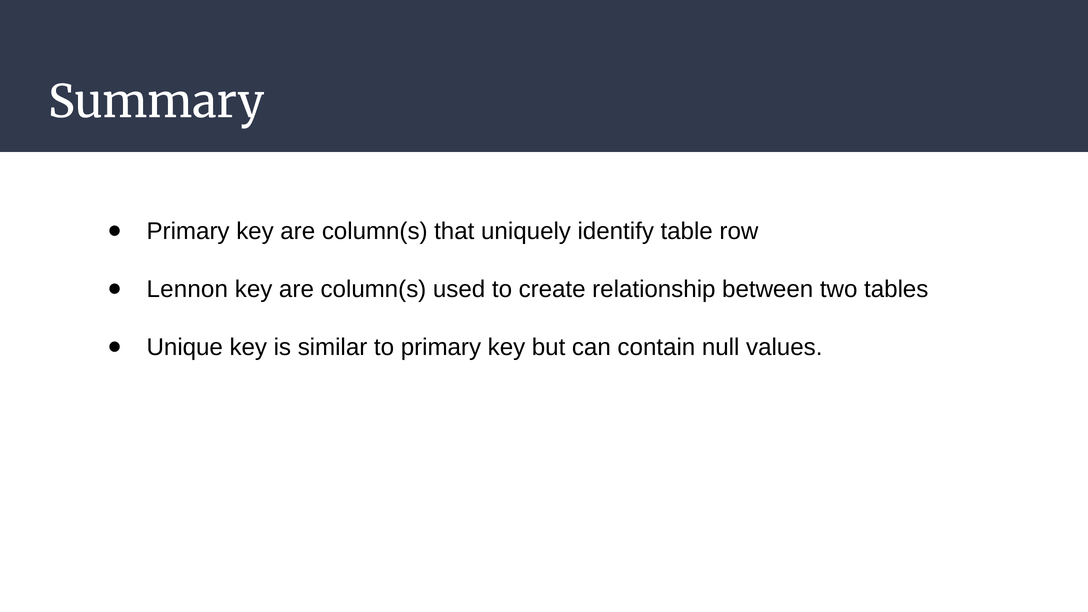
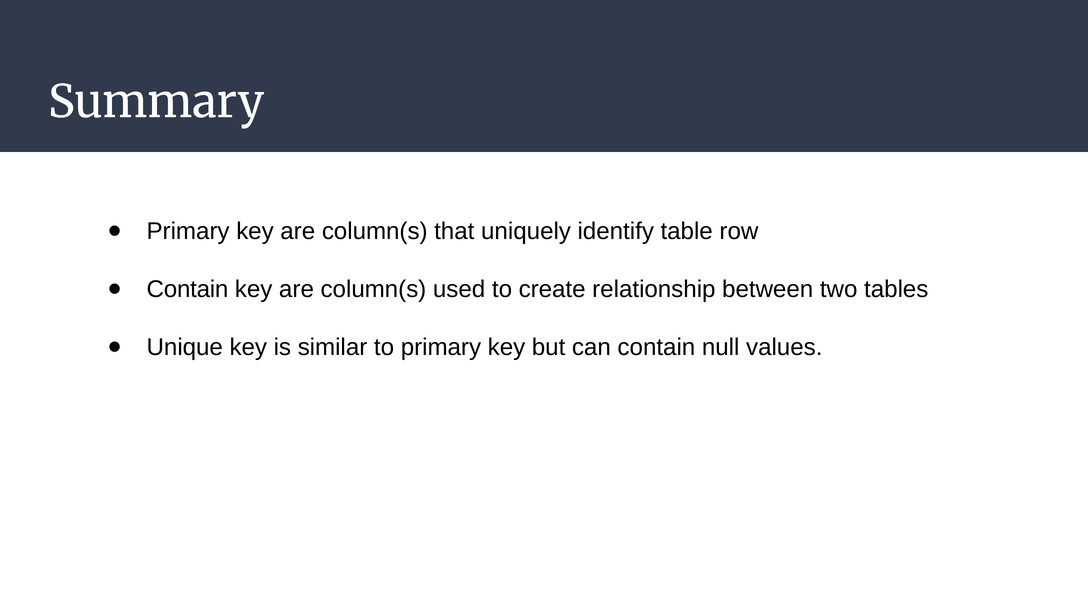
Lennon at (187, 289): Lennon -> Contain
